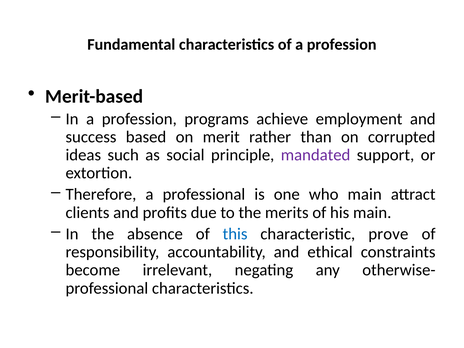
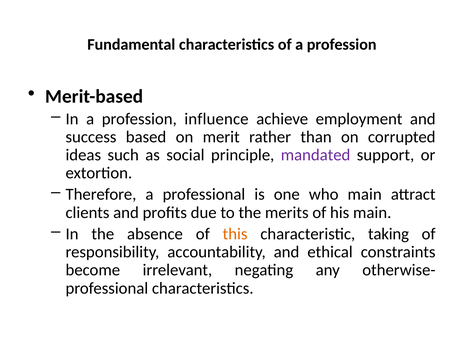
programs: programs -> influence
this colour: blue -> orange
prove: prove -> taking
